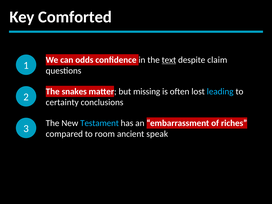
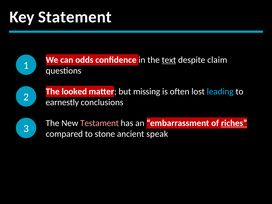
Comforted: Comforted -> Statement
snakes: snakes -> looked
certainty: certainty -> earnestly
Testament colour: light blue -> pink
riches underline: none -> present
room: room -> stone
